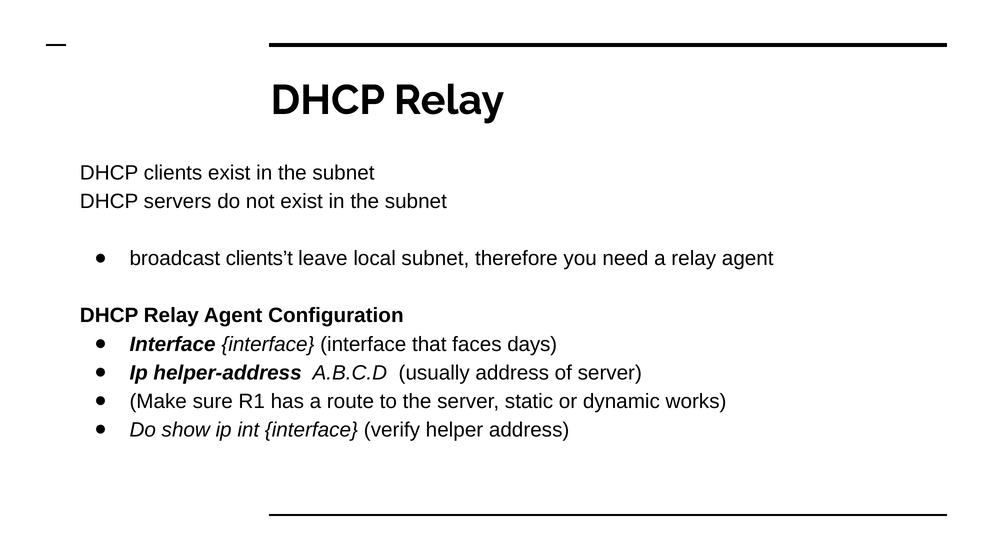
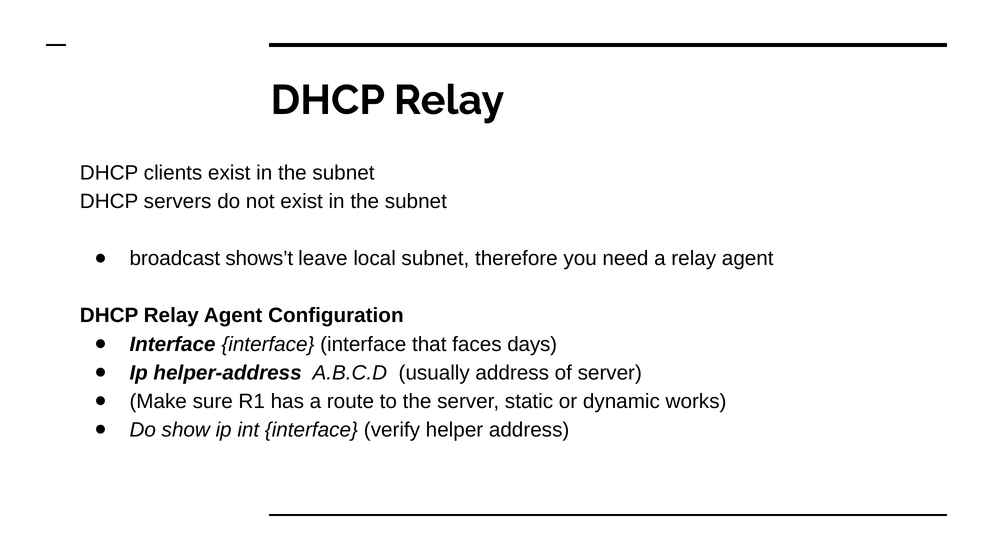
clients’t: clients’t -> shows’t
